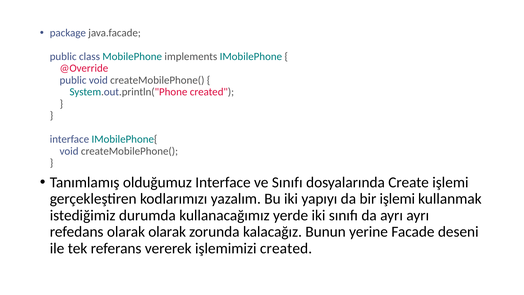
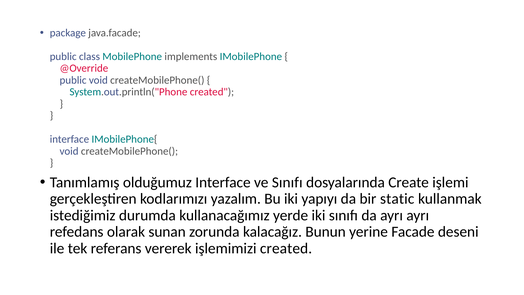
bir işlemi: işlemi -> static
olarak olarak: olarak -> sunan
